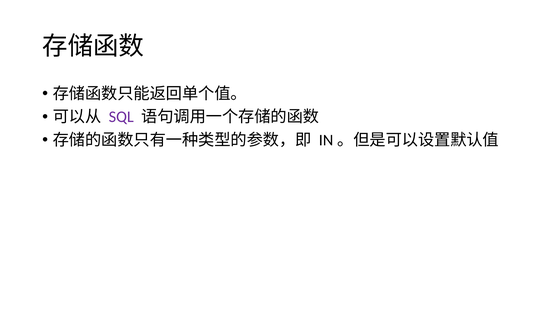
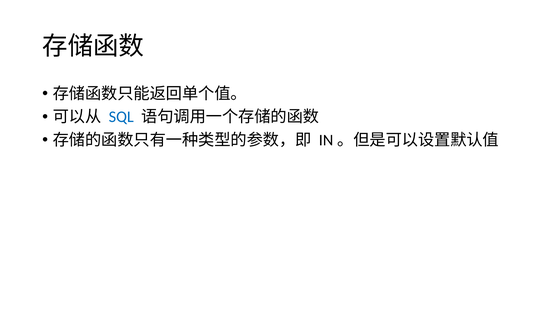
SQL colour: purple -> blue
